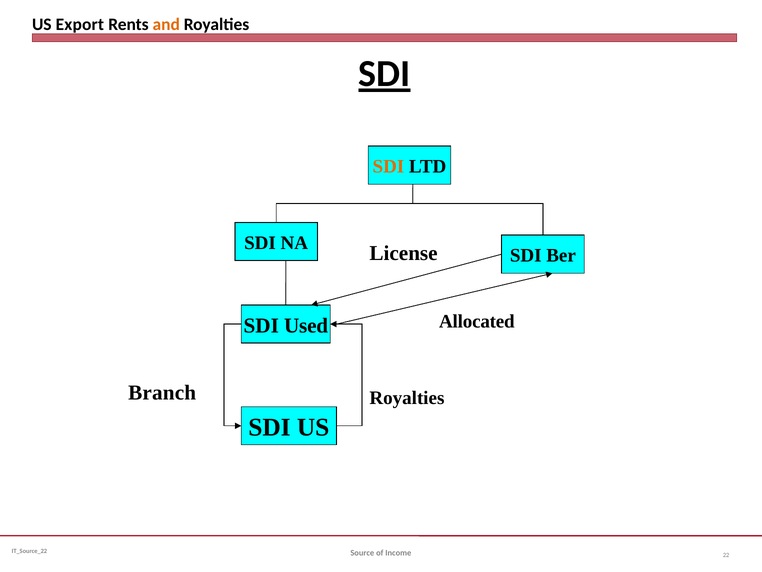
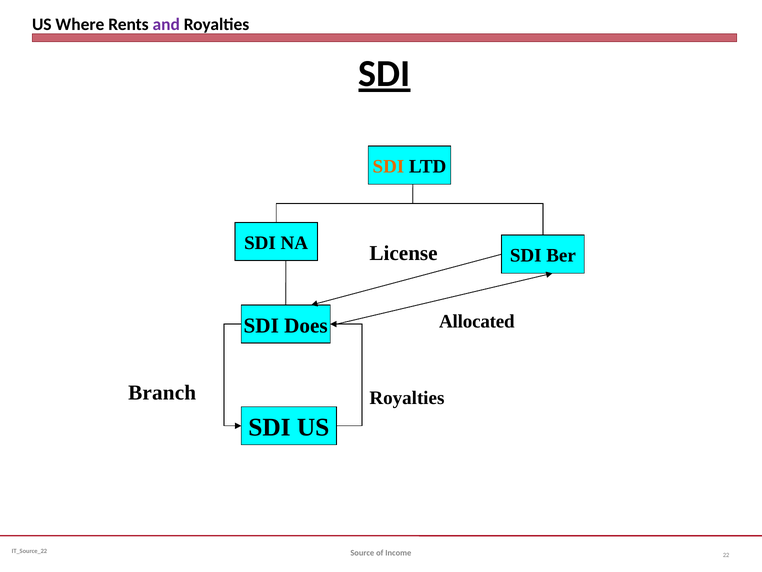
Export: Export -> Where
and colour: orange -> purple
Used: Used -> Does
